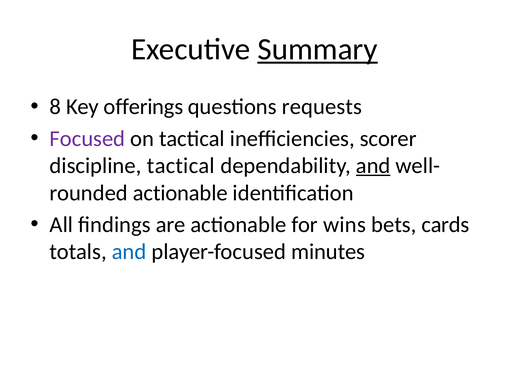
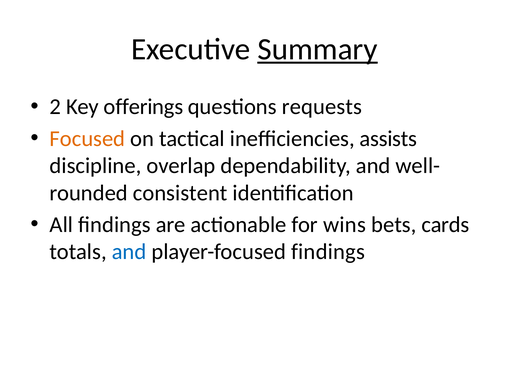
8: 8 -> 2
Focused colour: purple -> orange
scorer: scorer -> assists
discipline tactical: tactical -> overlap
and at (373, 166) underline: present -> none
actionable at (180, 193): actionable -> consistent
player-focused minutes: minutes -> findings
